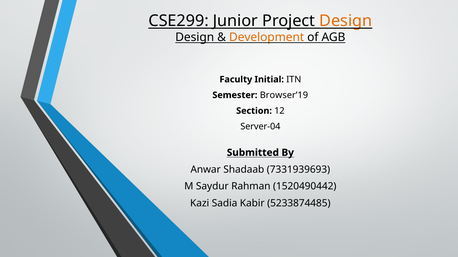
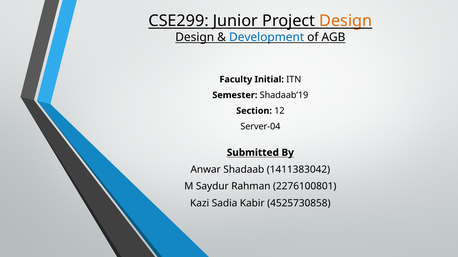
Development colour: orange -> blue
Browser’19: Browser’19 -> Shadaab’19
7331939693: 7331939693 -> 1411383042
1520490442: 1520490442 -> 2276100801
5233874485: 5233874485 -> 4525730858
